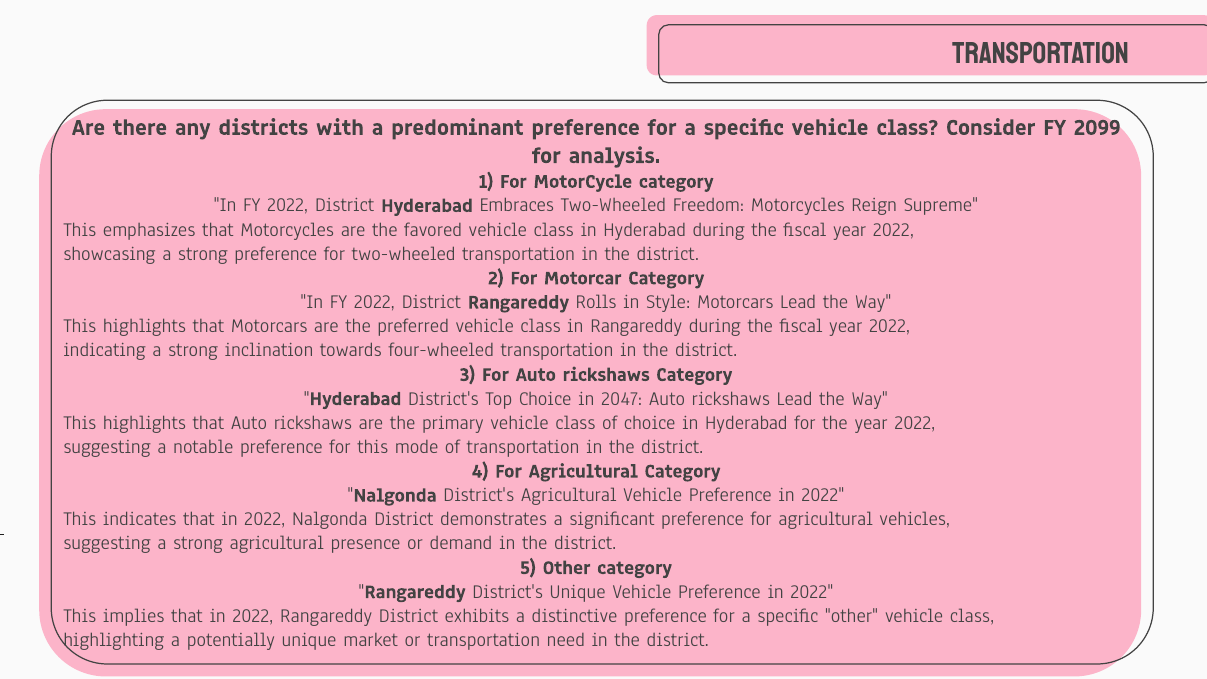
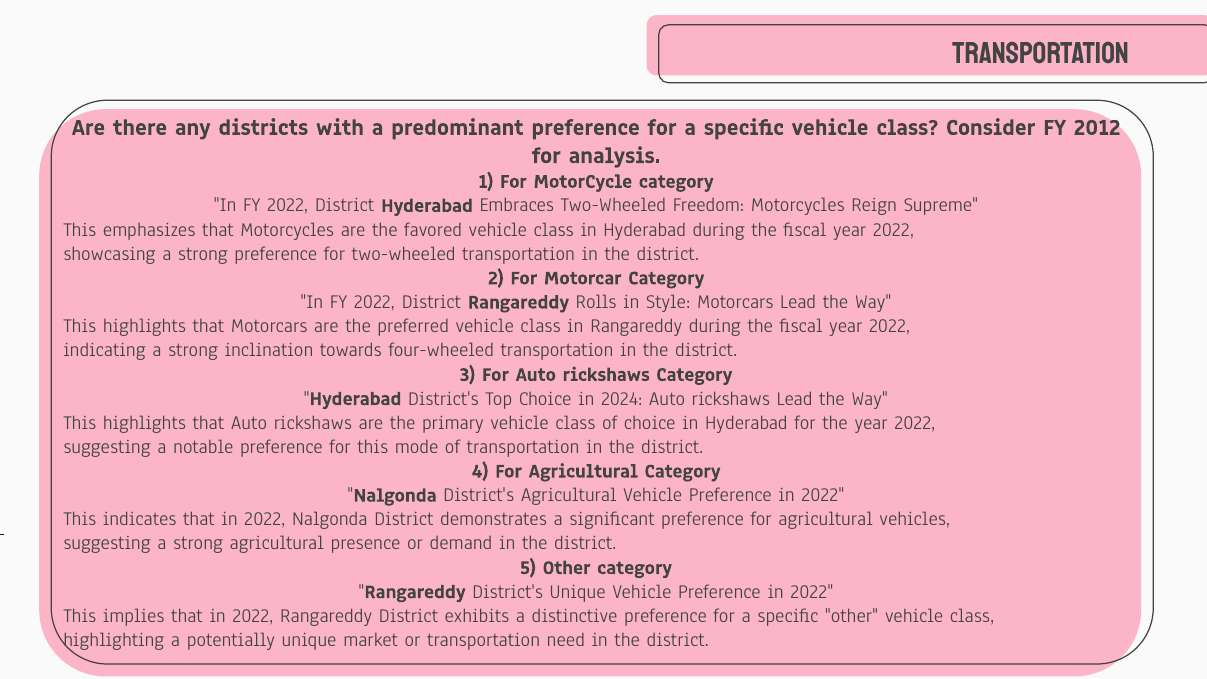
2099: 2099 -> 2012
2047: 2047 -> 2024
